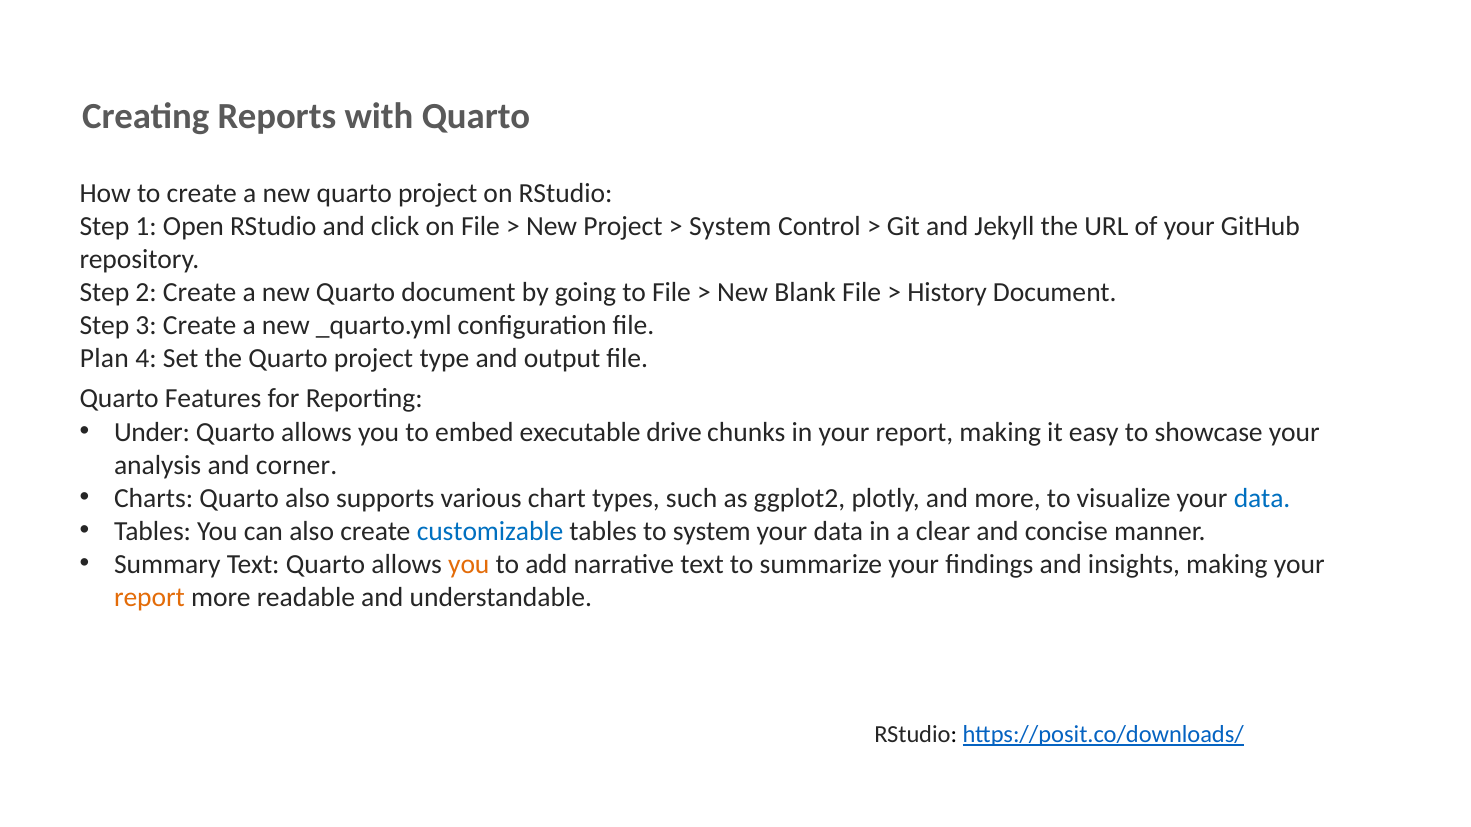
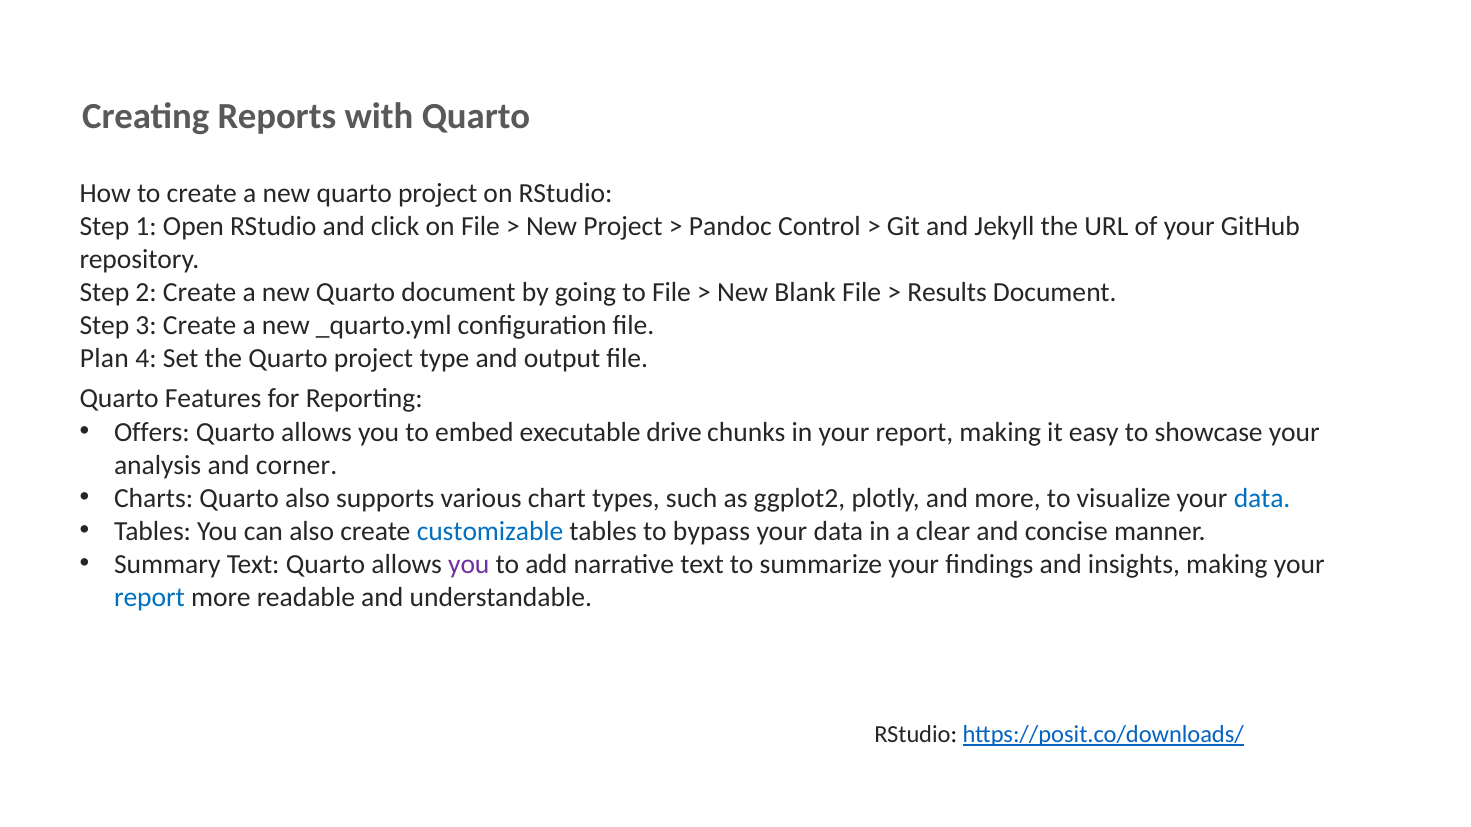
System at (730, 226): System -> Pandoc
History: History -> Results
Under: Under -> Offers
to system: system -> bypass
you at (469, 565) colour: orange -> purple
report at (149, 598) colour: orange -> blue
